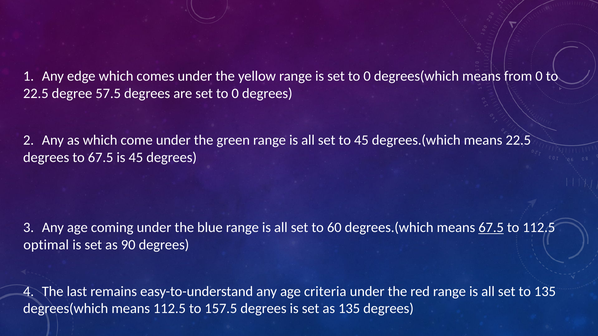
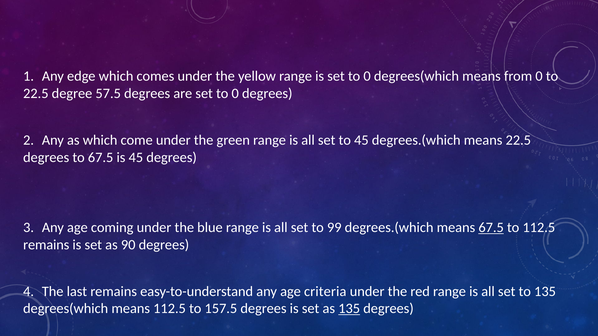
60: 60 -> 99
optimal at (46, 245): optimal -> remains
135 at (349, 309) underline: none -> present
